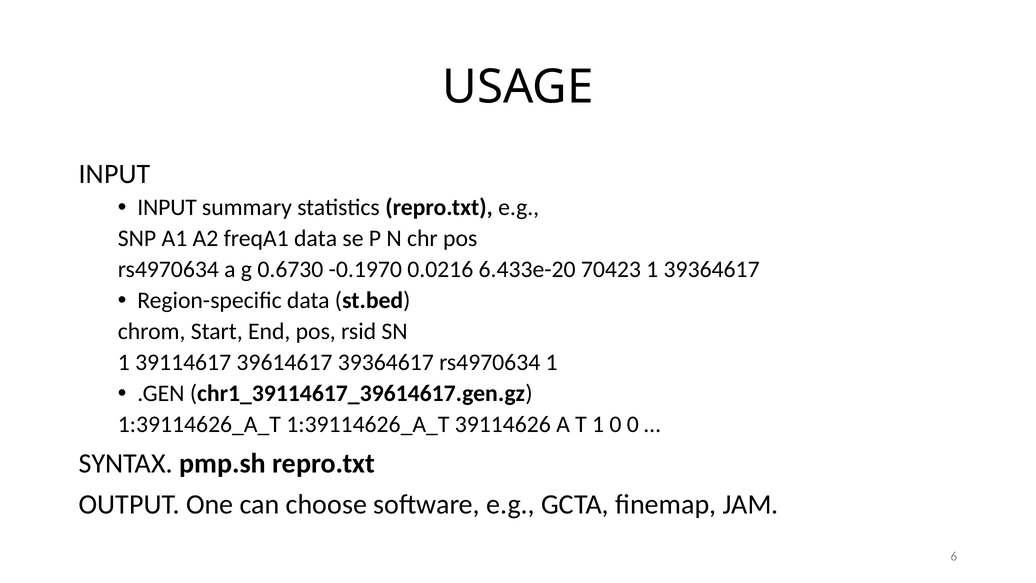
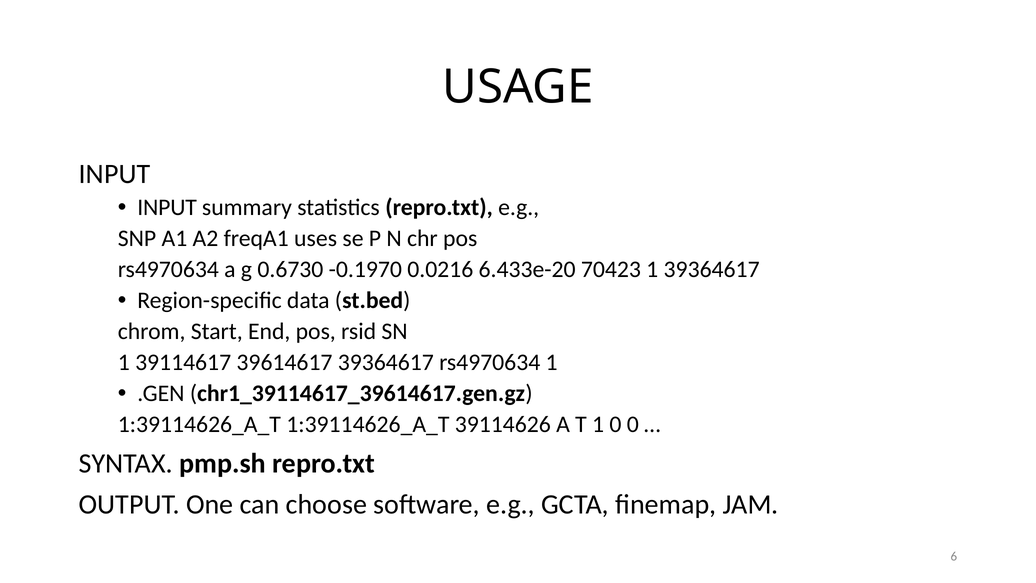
freqA1 data: data -> uses
